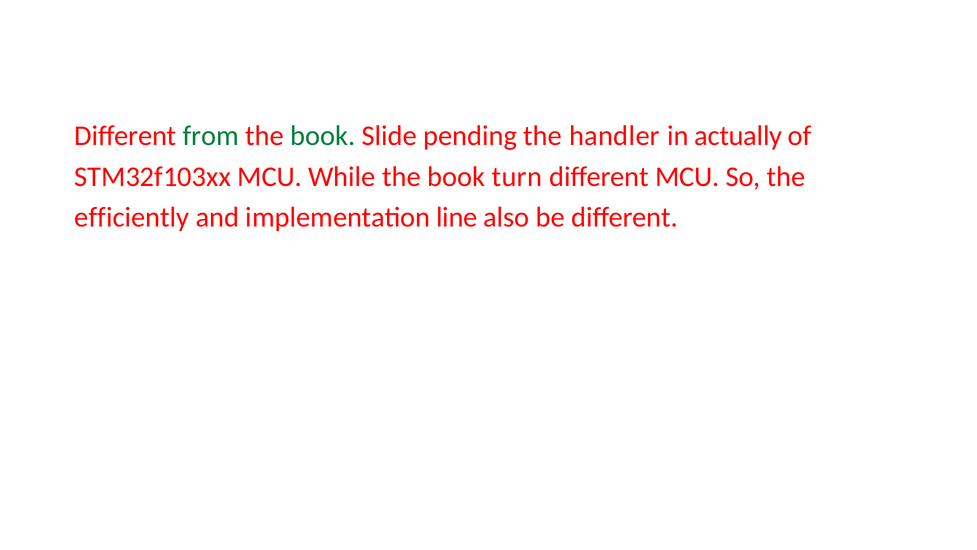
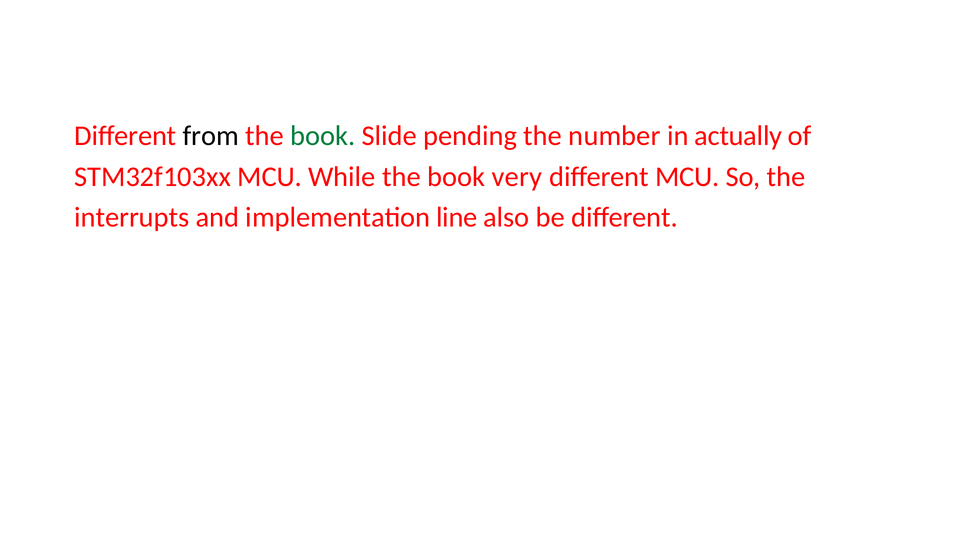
from colour: green -> black
handler: handler -> number
turn: turn -> very
efficiently: efficiently -> interrupts
